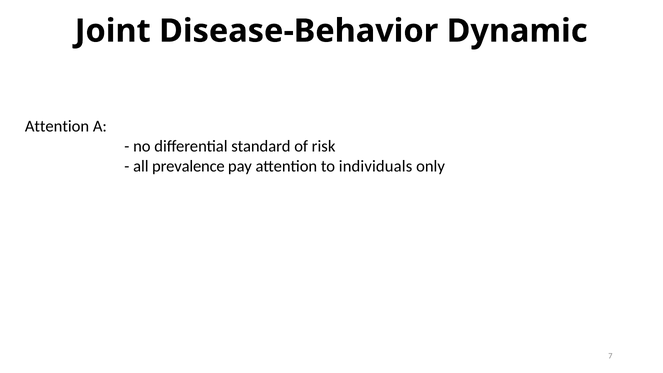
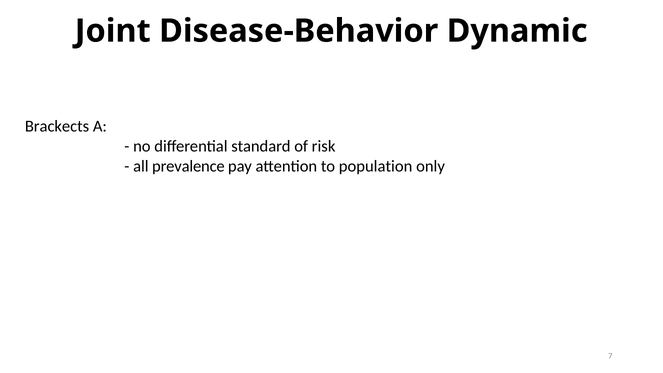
Attention at (57, 126): Attention -> Brackects
individuals: individuals -> population
